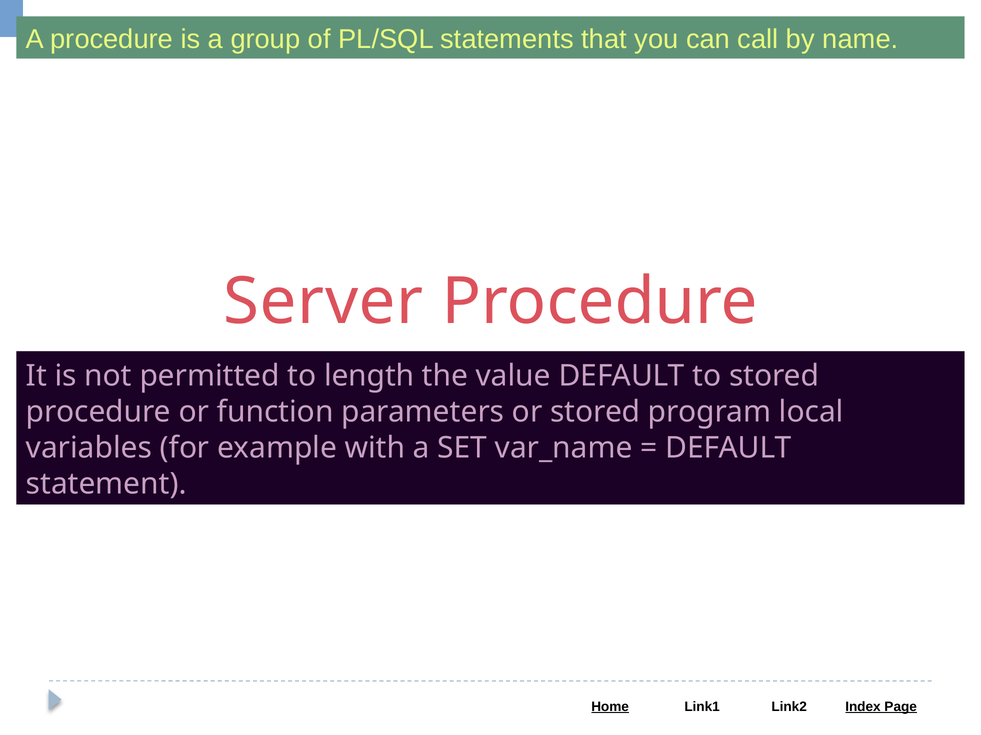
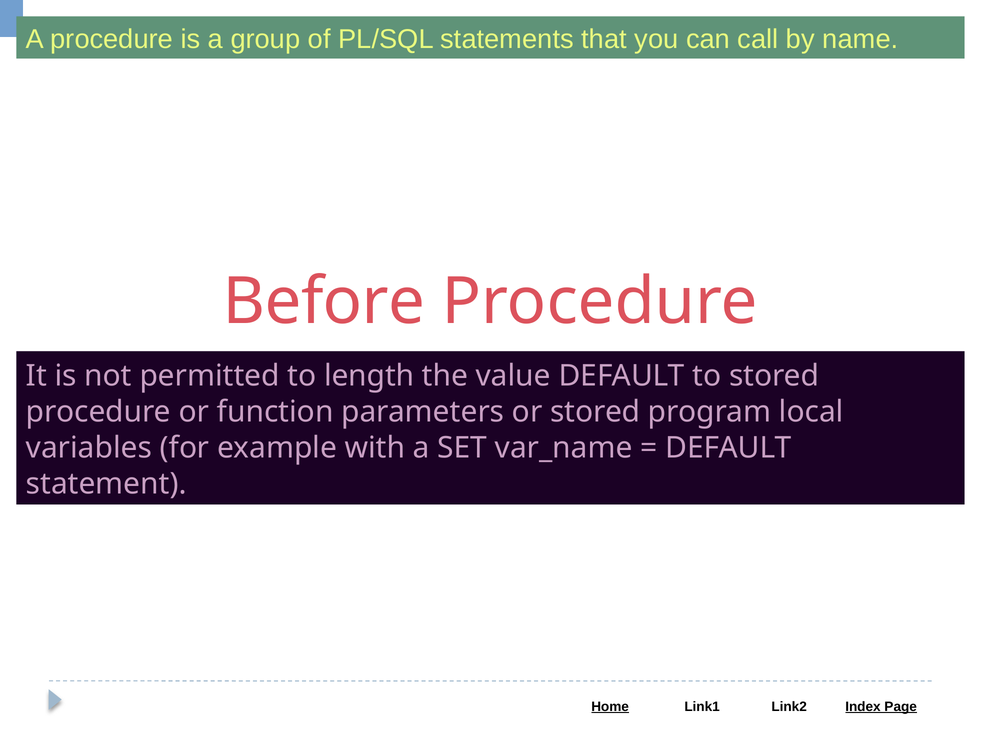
Server: Server -> Before
